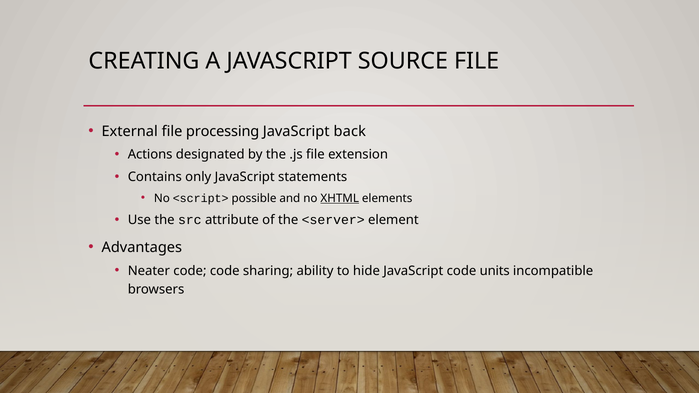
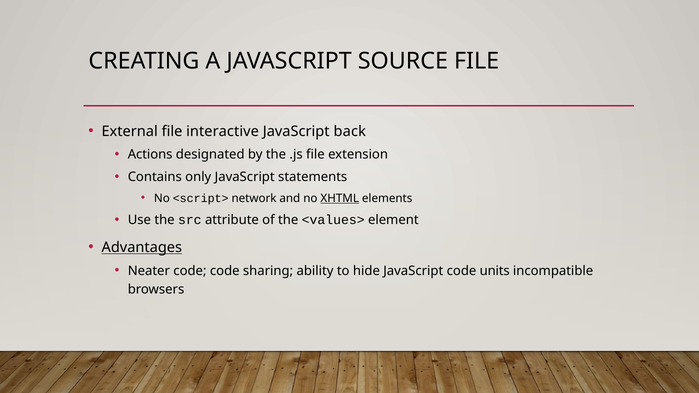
processing: processing -> interactive
possible: possible -> network
<server>: <server> -> <values>
Advantages underline: none -> present
